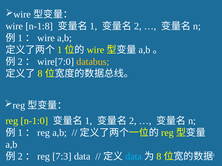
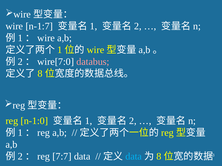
n-1:8: n-1:8 -> n-1:7
databus colour: yellow -> pink
7:3: 7:3 -> 7:7
